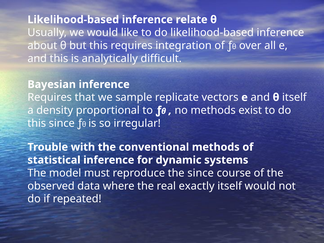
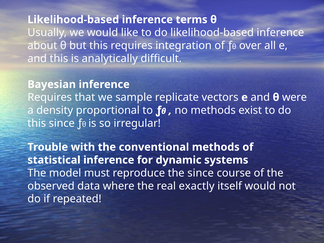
relate: relate -> terms
θ itself: itself -> were
